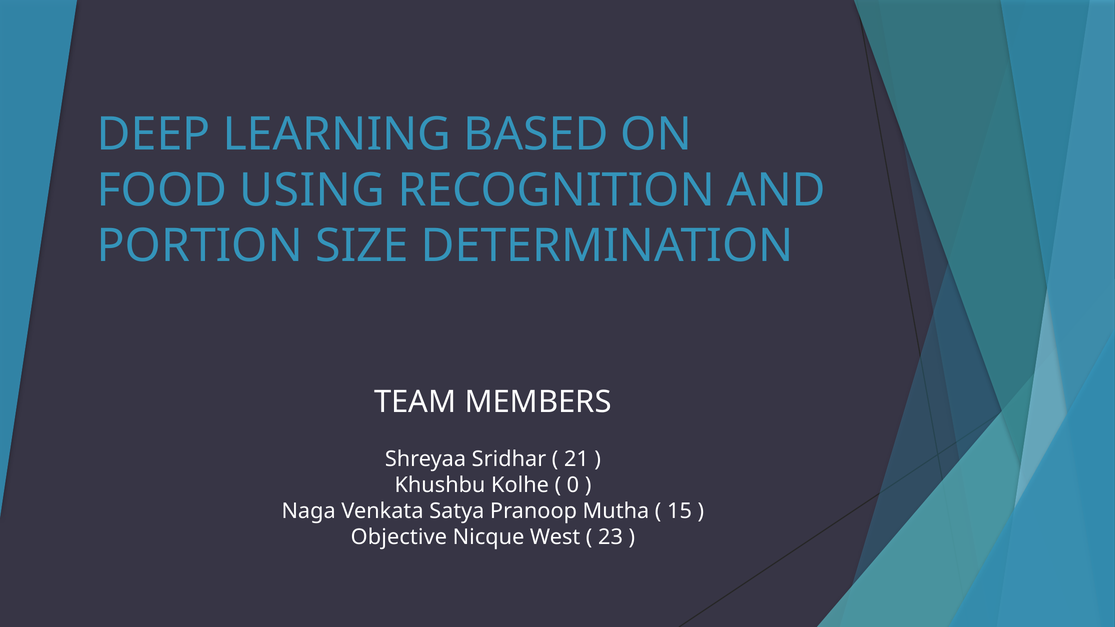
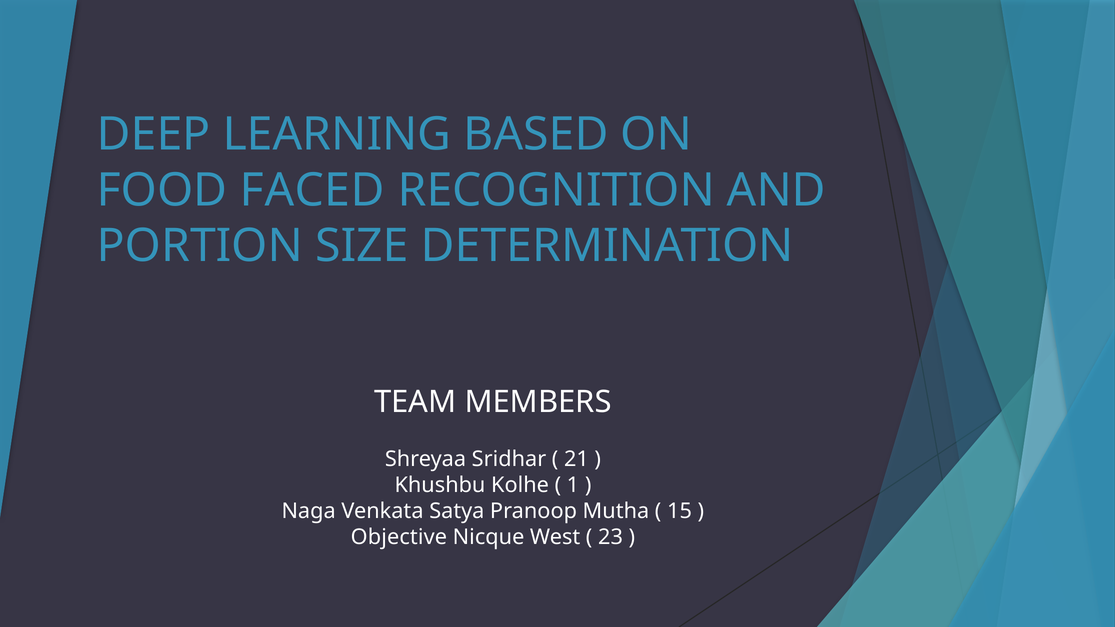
USING: USING -> FACED
0: 0 -> 1
